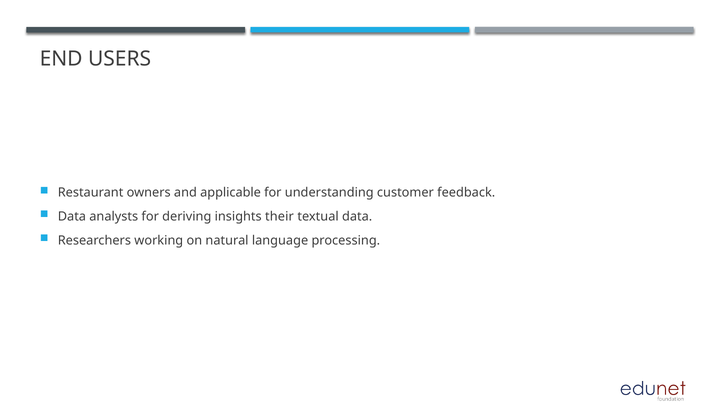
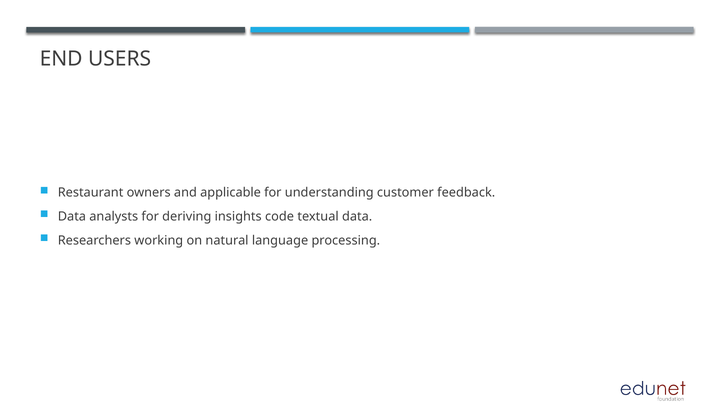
their: their -> code
